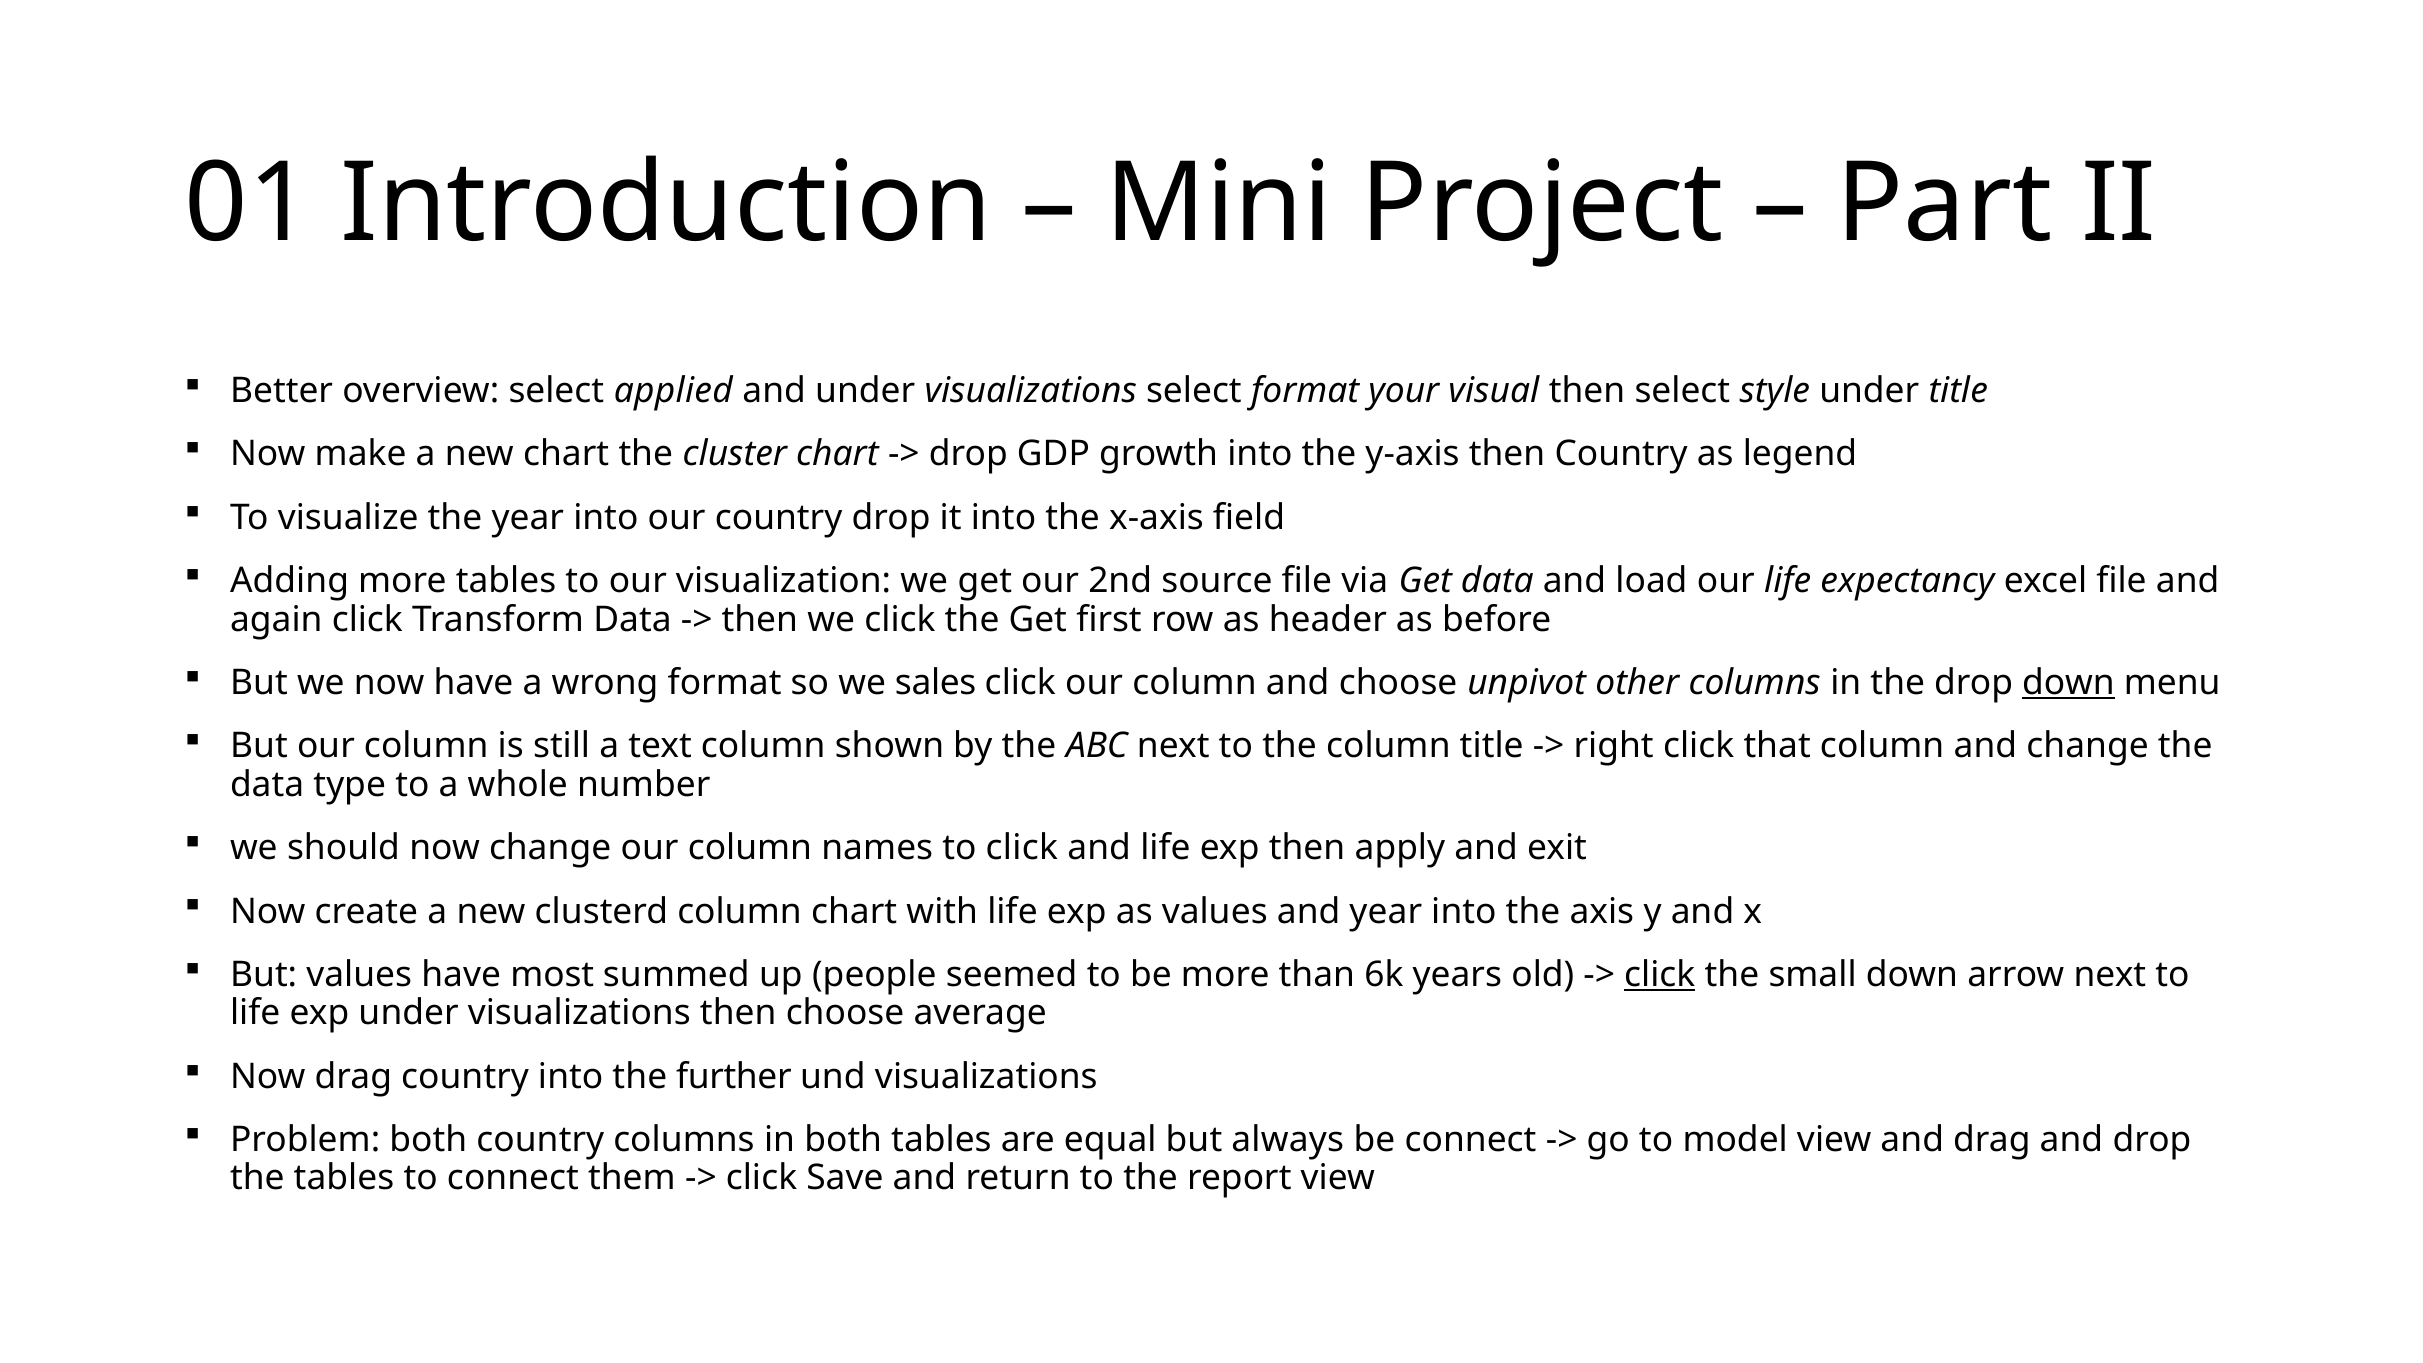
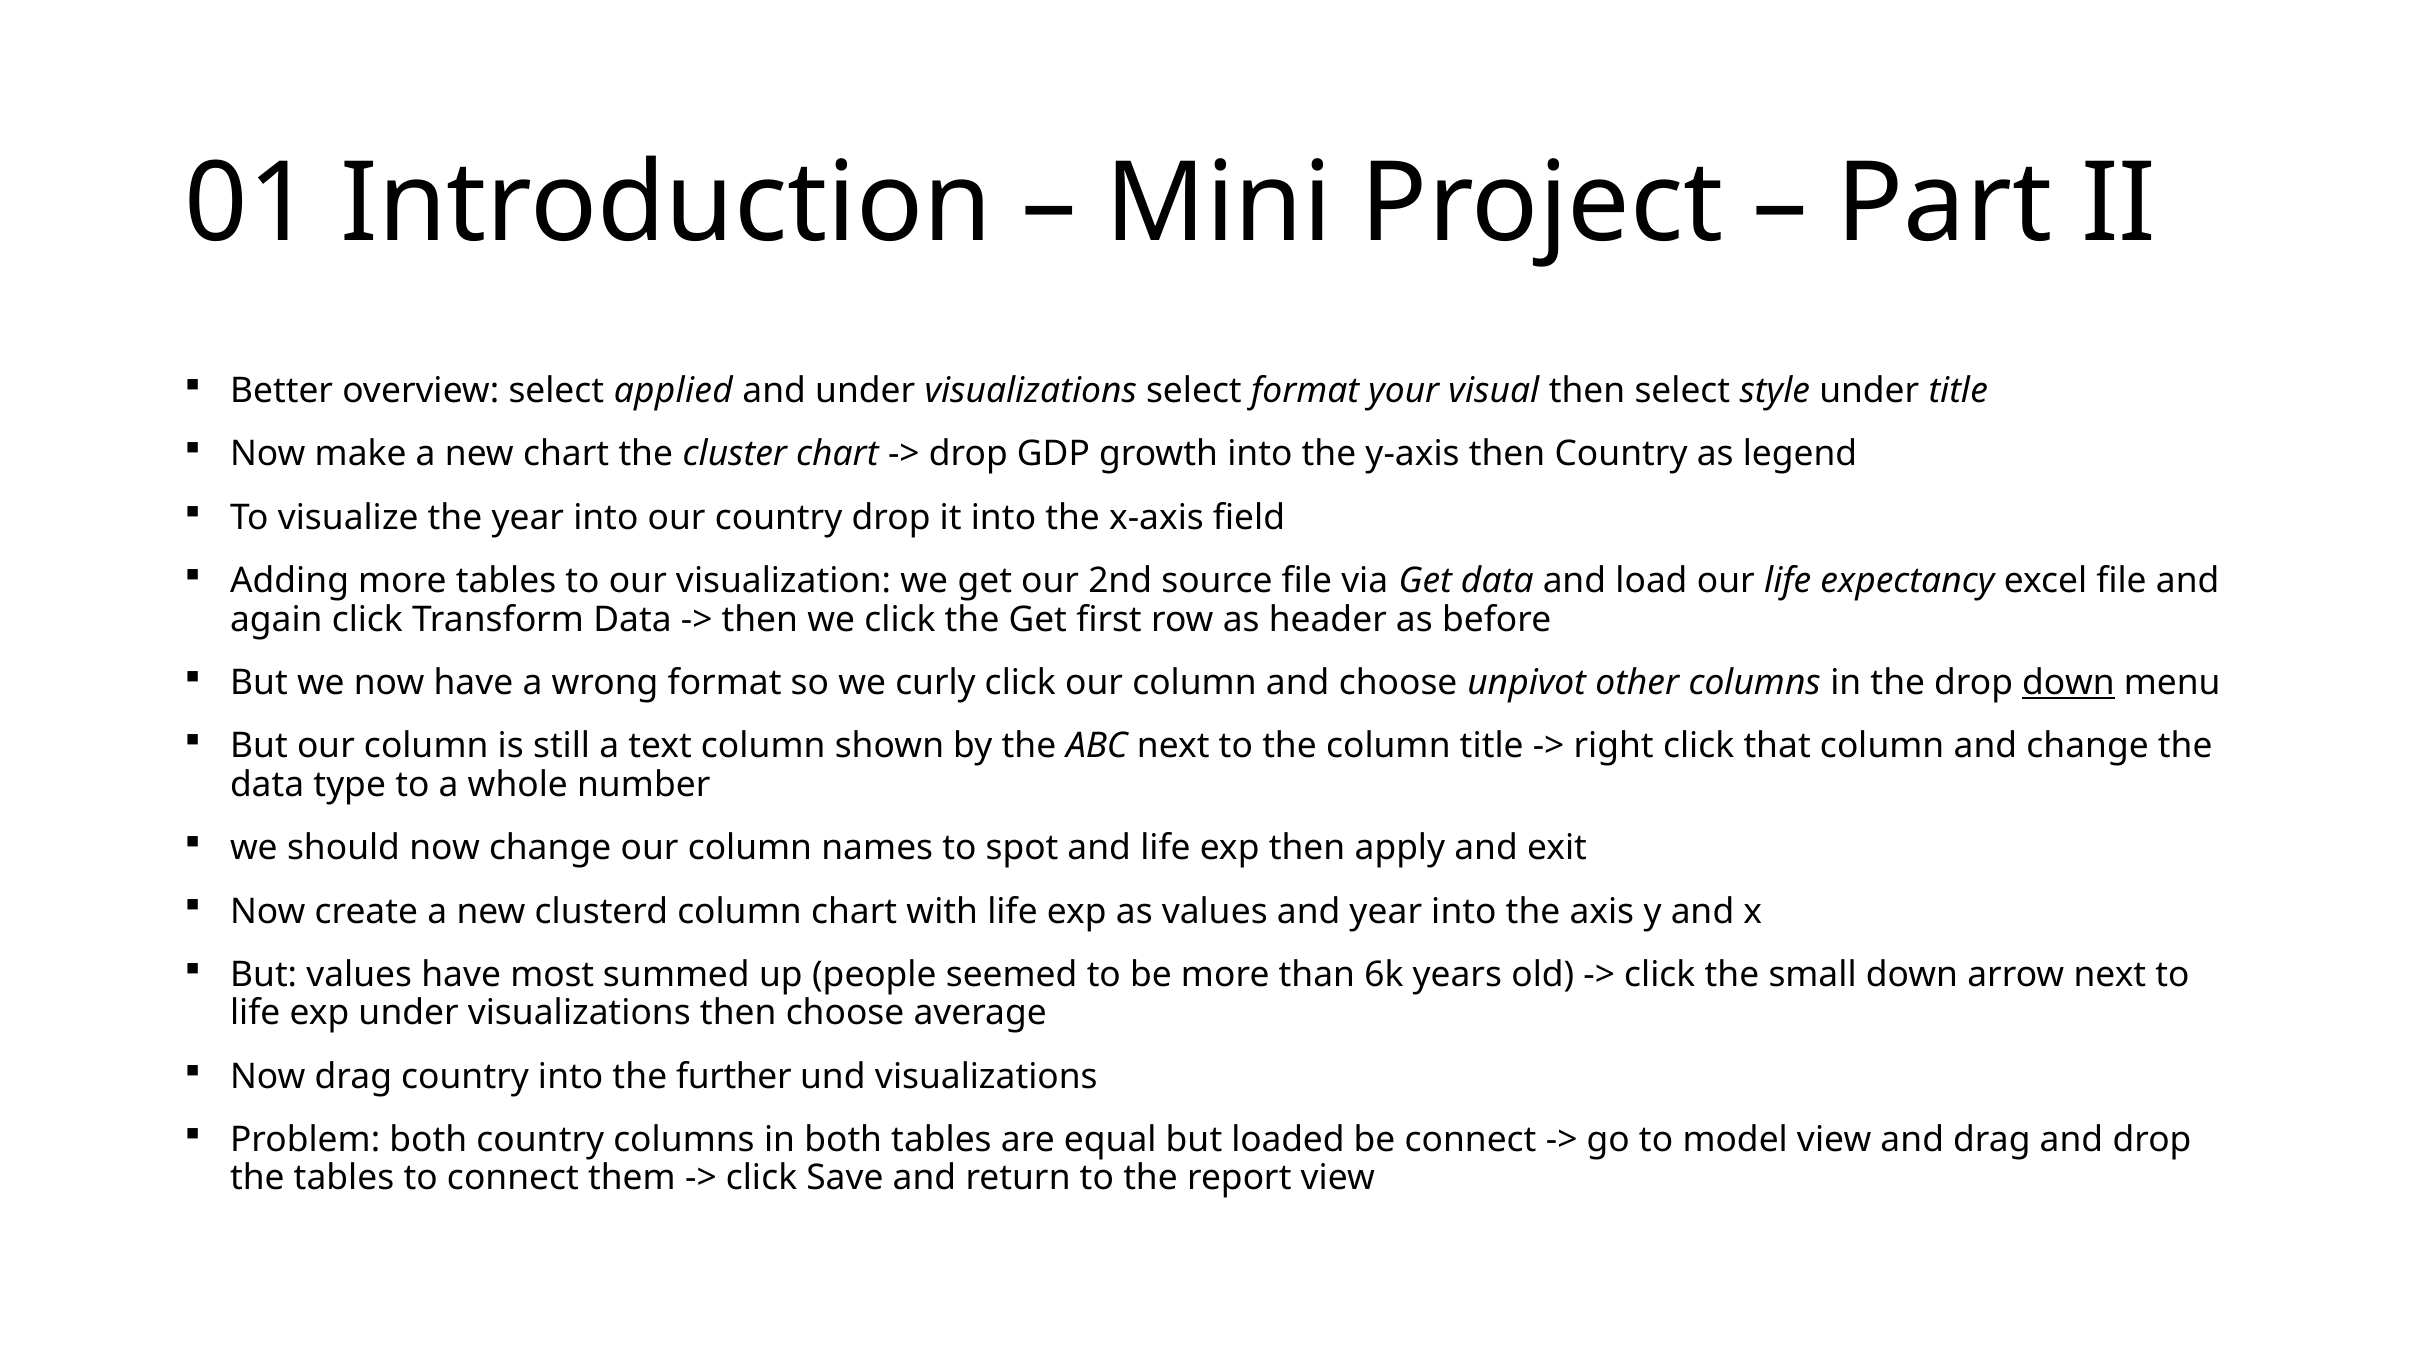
sales: sales -> curly
to click: click -> spot
click at (1660, 975) underline: present -> none
always: always -> loaded
